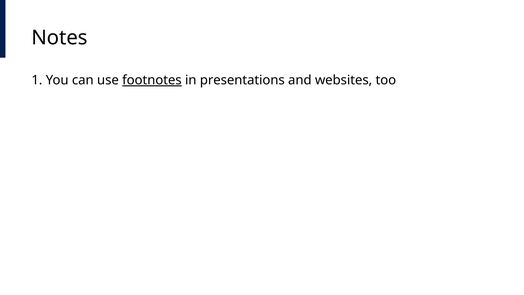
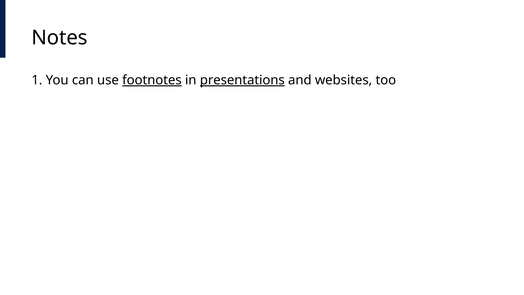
presentations underline: none -> present
